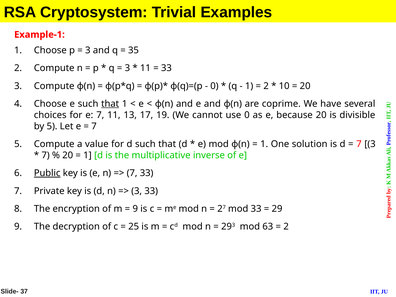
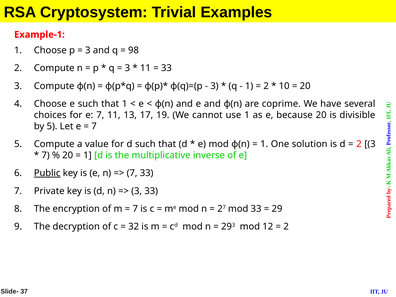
35: 35 -> 98
0 at (214, 86): 0 -> 3
that at (110, 104) underline: present -> none
use 0: 0 -> 1
7 at (359, 144): 7 -> 2
9 at (135, 209): 9 -> 7
25: 25 -> 32
63: 63 -> 12
